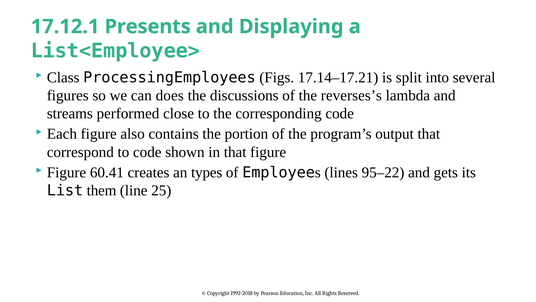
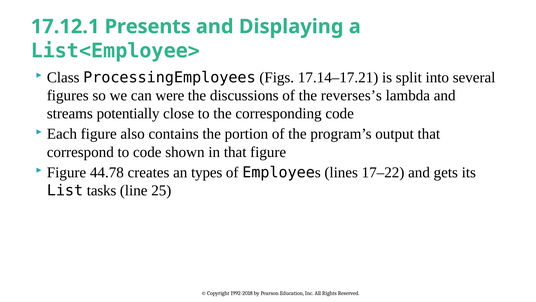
does: does -> were
performed: performed -> potentially
60.41: 60.41 -> 44.78
95–22: 95–22 -> 17–22
them: them -> tasks
